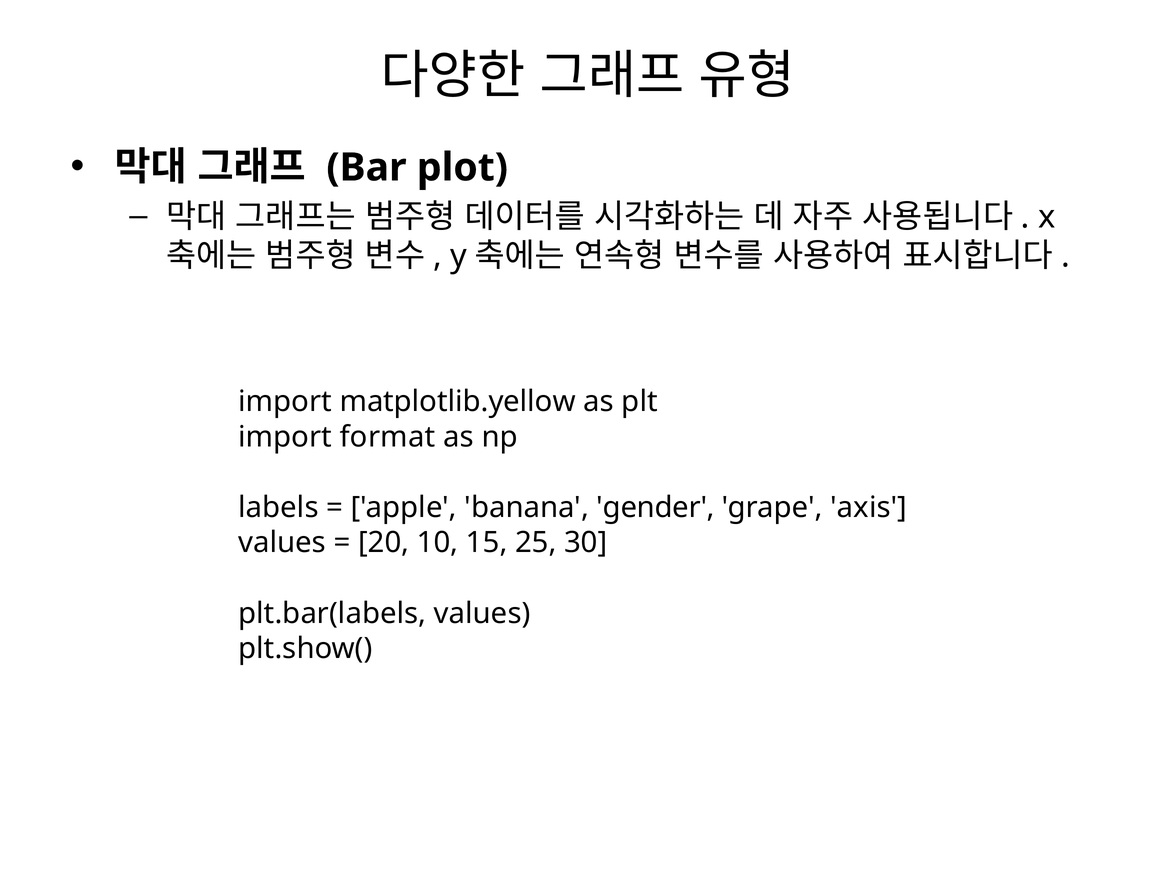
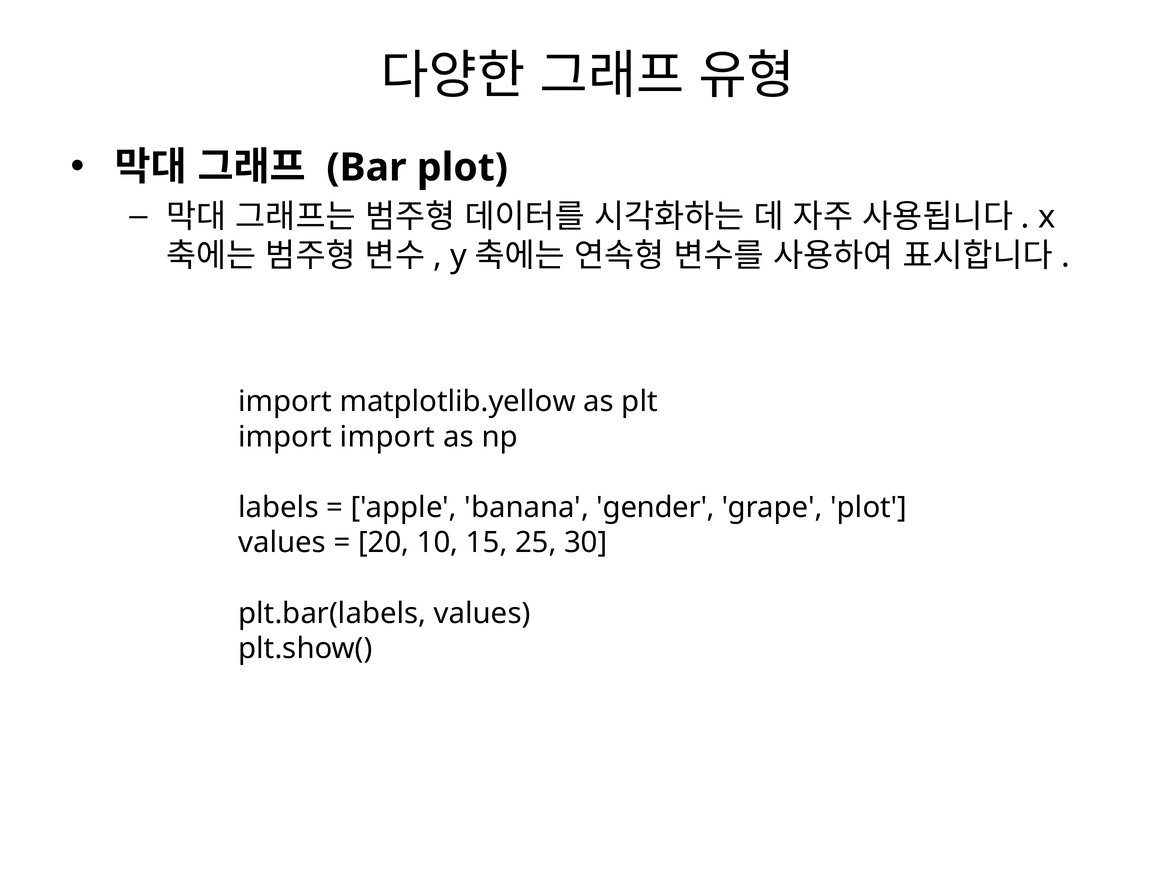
import format: format -> import
grape axis: axis -> plot
